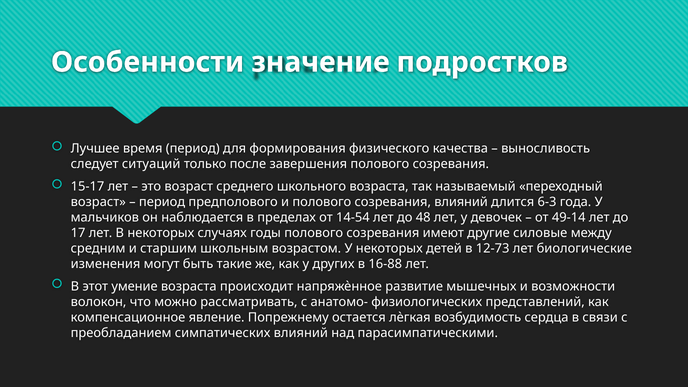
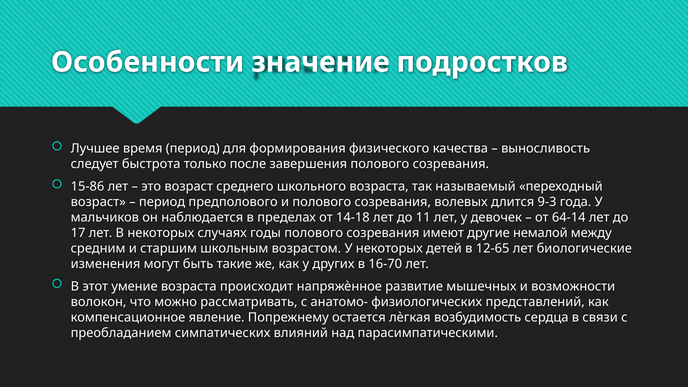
ситуаций: ситуаций -> быстрота
15-17: 15-17 -> 15-86
созревания влияний: влияний -> волевых
6-3: 6-3 -> 9-3
14-54: 14-54 -> 14-18
48: 48 -> 11
49-14: 49-14 -> 64-14
силовые: силовые -> немалой
12-73: 12-73 -> 12-65
16-88: 16-88 -> 16-70
